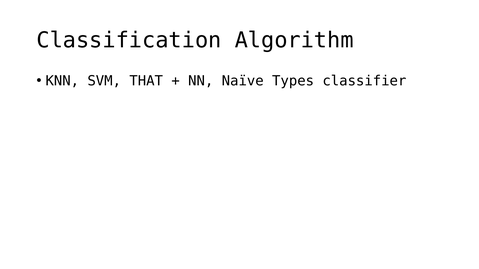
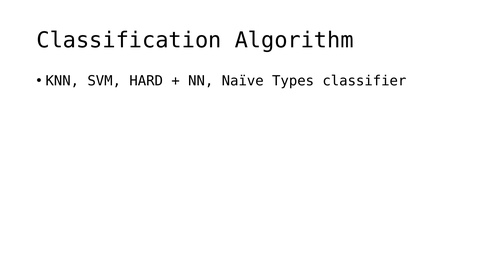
THAT: THAT -> HARD
